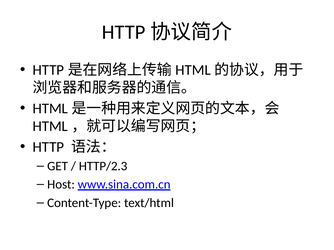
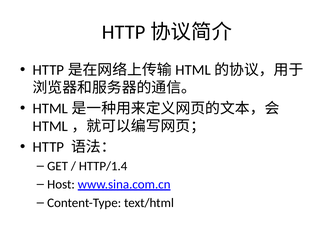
HTTP/2.3: HTTP/2.3 -> HTTP/1.4
